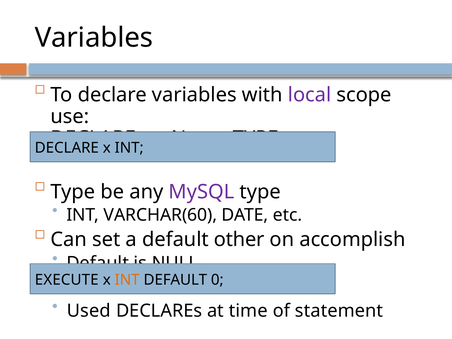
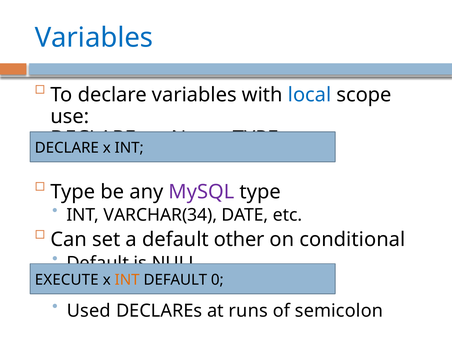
Variables at (94, 38) colour: black -> blue
local colour: purple -> blue
VARCHAR(60: VARCHAR(60 -> VARCHAR(34
accomplish: accomplish -> conditional
time: time -> runs
statement: statement -> semicolon
